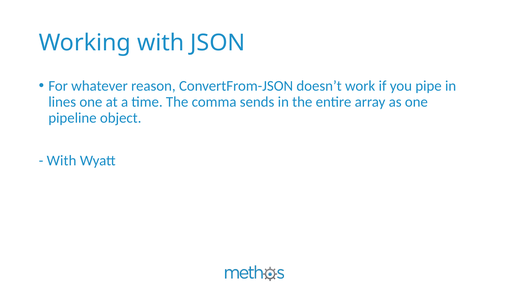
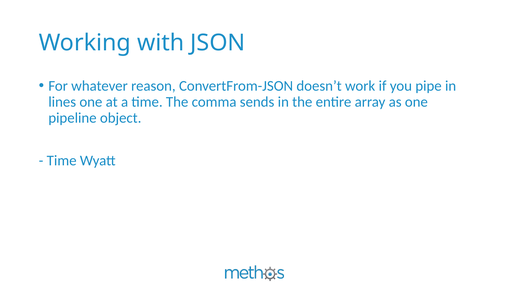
With at (62, 161): With -> Time
